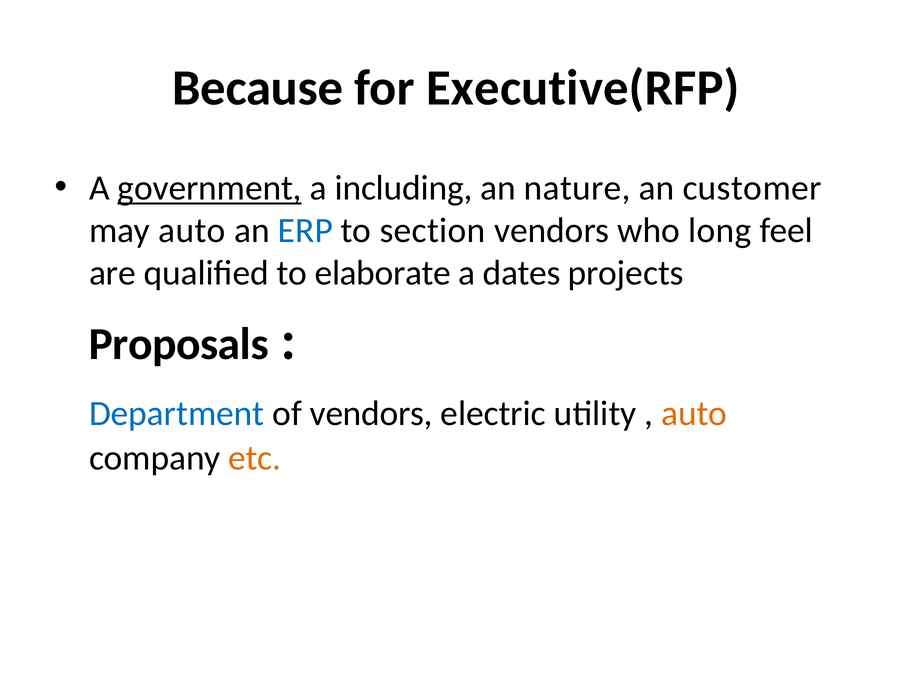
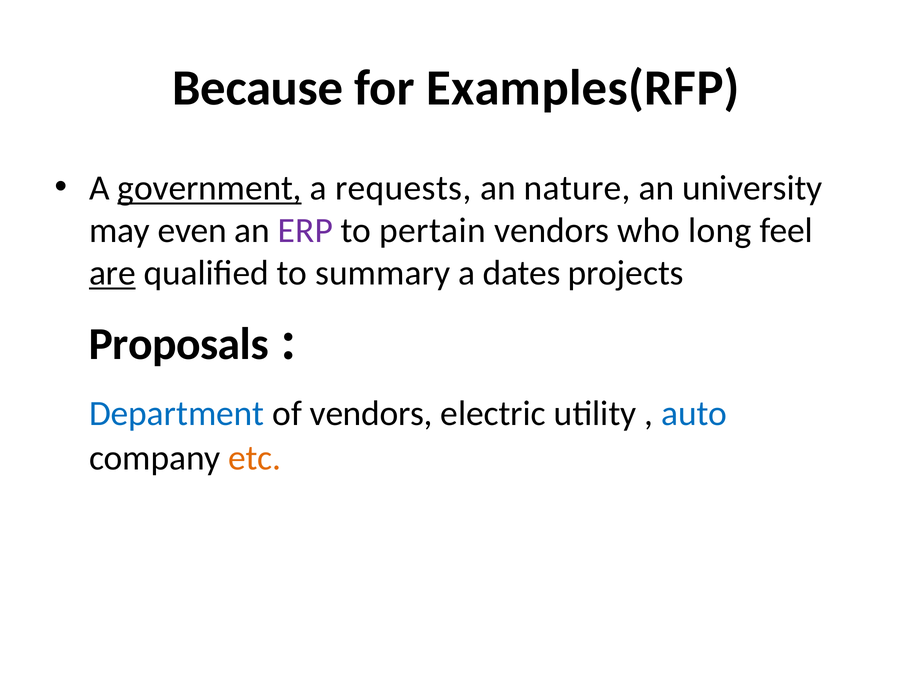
Executive(RFP: Executive(RFP -> Examples(RFP
including: including -> requests
customer: customer -> university
may auto: auto -> even
ERP colour: blue -> purple
section: section -> pertain
are underline: none -> present
elaborate: elaborate -> summary
auto at (694, 413) colour: orange -> blue
